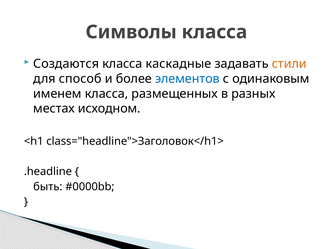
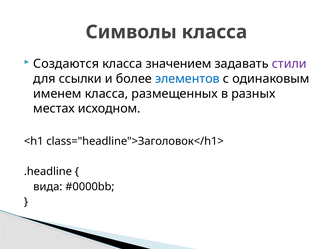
каскадные: каскадные -> значением
стили colour: orange -> purple
способ: способ -> ссылки
быть: быть -> вида
